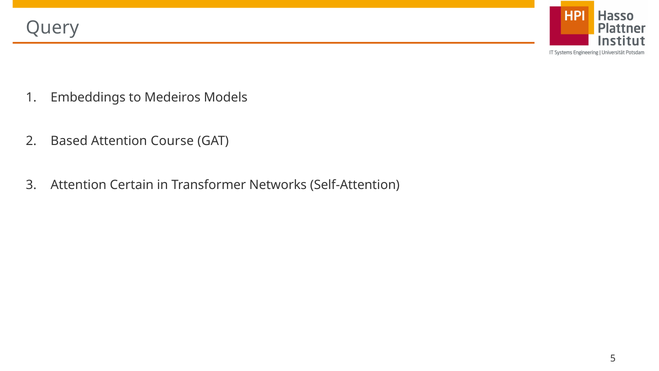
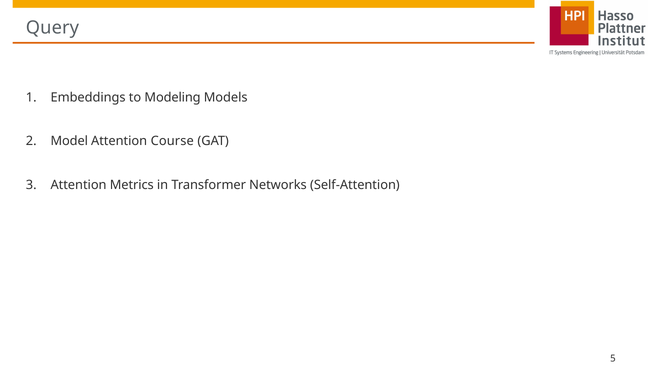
Medeiros: Medeiros -> Modeling
Based: Based -> Model
Certain: Certain -> Metrics
